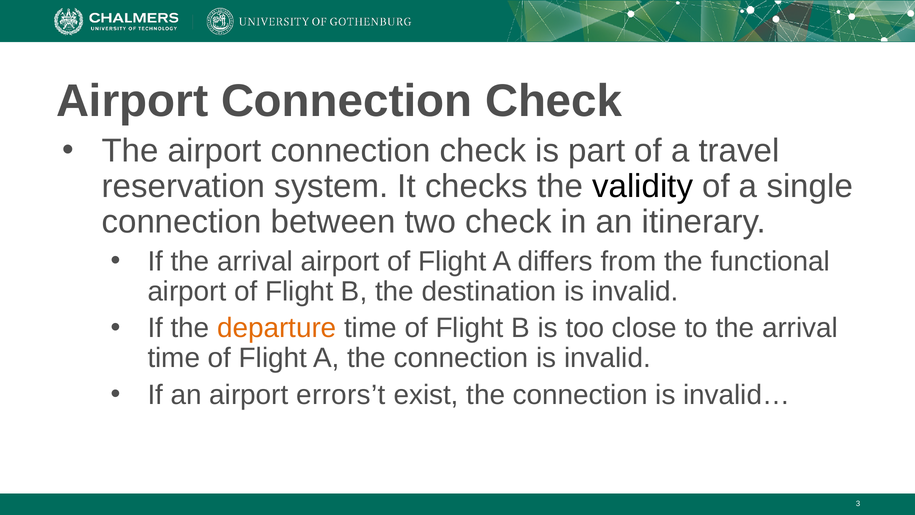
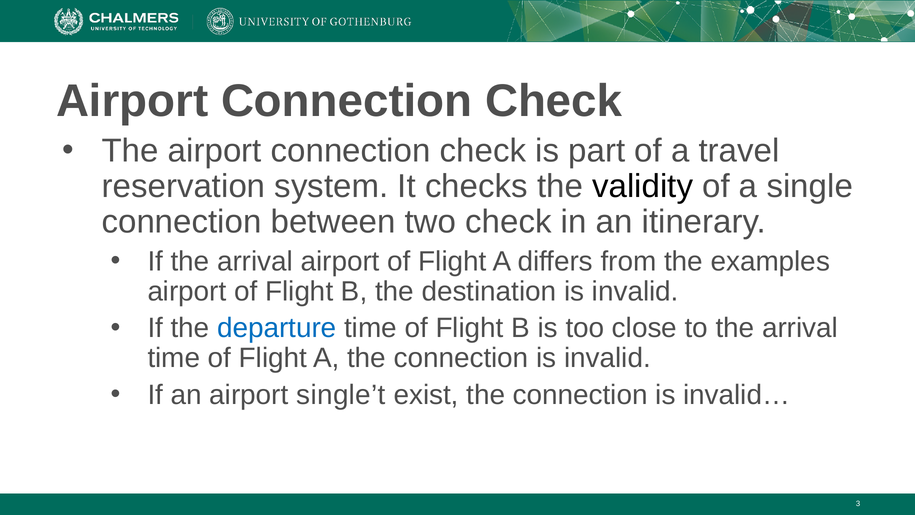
functional: functional -> examples
departure colour: orange -> blue
errors’t: errors’t -> single’t
